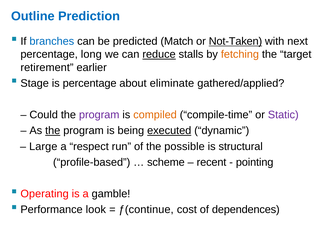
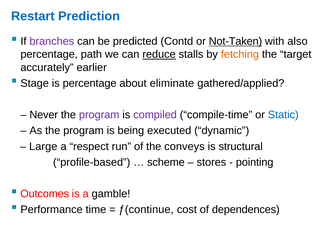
Outline: Outline -> Restart
branches colour: blue -> purple
Match: Match -> Contd
next: next -> also
long: long -> path
retirement: retirement -> accurately
Could: Could -> Never
compiled colour: orange -> purple
Static colour: purple -> blue
the at (53, 130) underline: present -> none
executed underline: present -> none
possible: possible -> conveys
recent: recent -> stores
Operating: Operating -> Outcomes
look: look -> time
